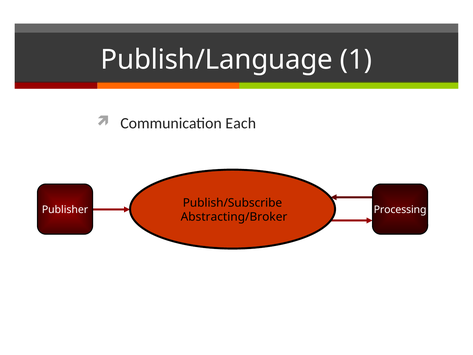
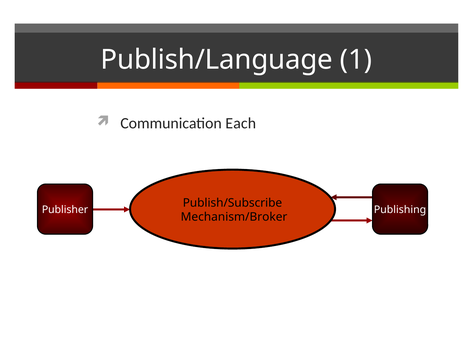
Processing: Processing -> Publishing
Abstracting/Broker: Abstracting/Broker -> Mechanism/Broker
